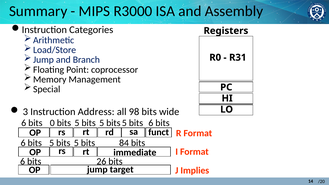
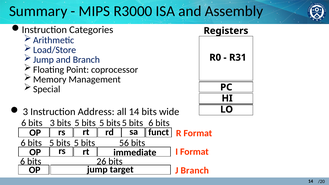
all 98: 98 -> 14
bits 0: 0 -> 3
84: 84 -> 56
J Implies: Implies -> Branch
